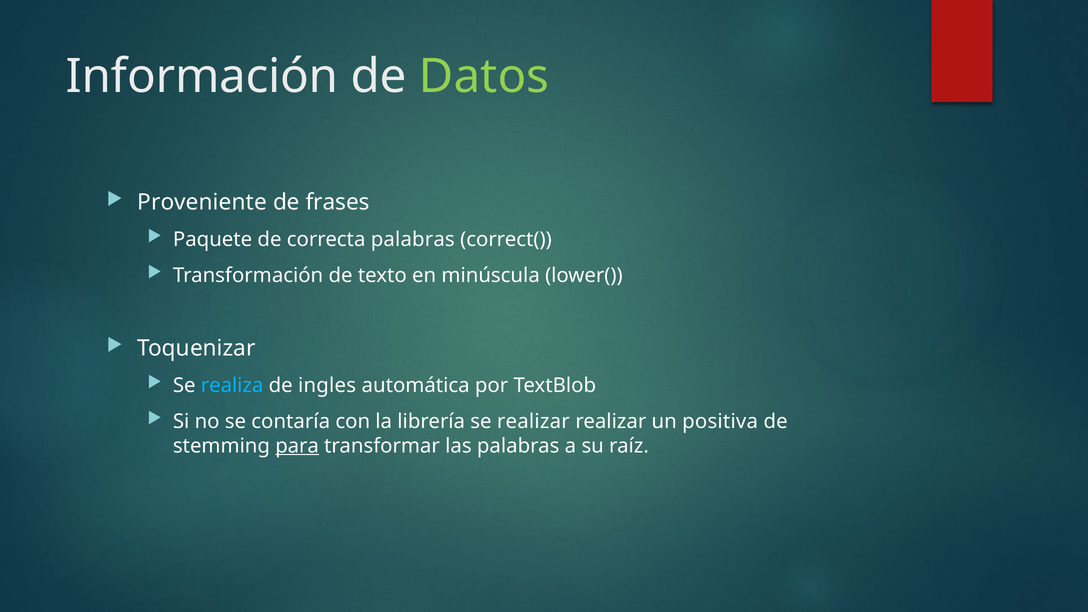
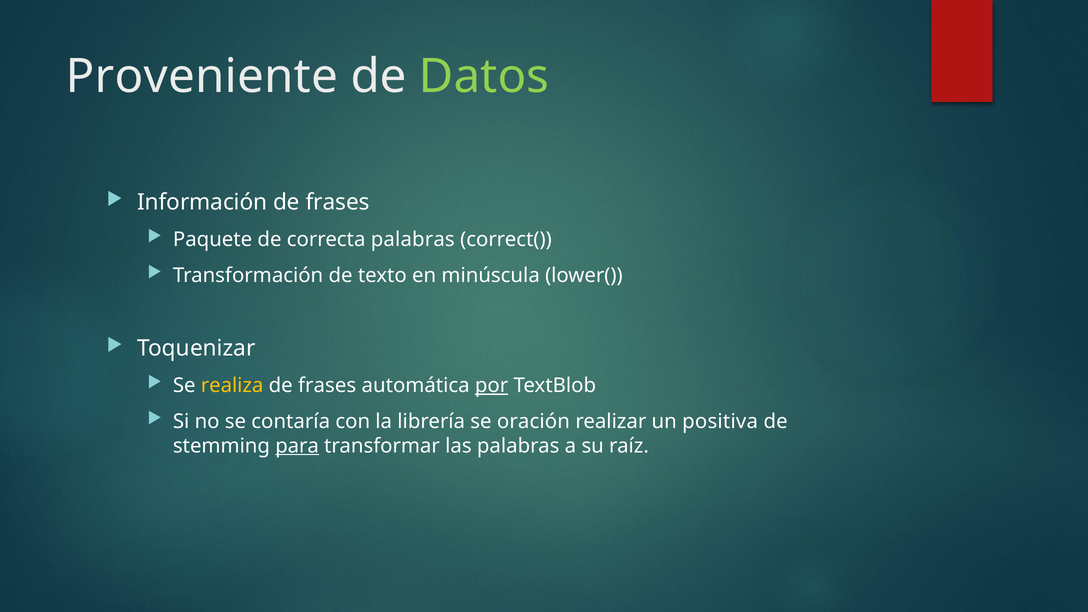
Información: Información -> Proveniente
Proveniente: Proveniente -> Información
realiza colour: light blue -> yellow
ingles at (327, 386): ingles -> frases
por underline: none -> present
se realizar: realizar -> oración
